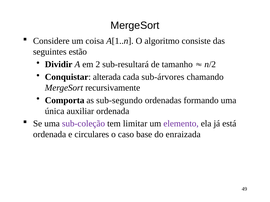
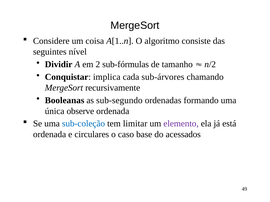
estão: estão -> nível
sub-resultará: sub-resultará -> sub-fórmulas
alterada: alterada -> implica
Comporta: Comporta -> Booleanas
auxiliar: auxiliar -> observe
sub-coleção colour: purple -> blue
enraizada: enraizada -> acessados
